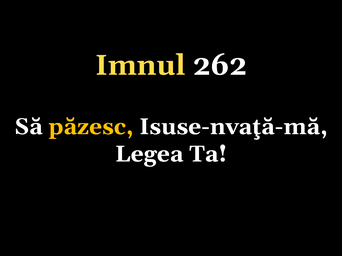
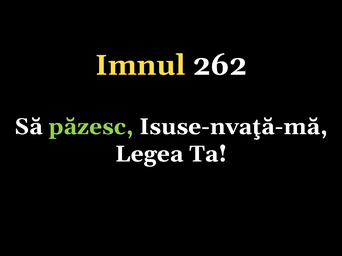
păzesc colour: yellow -> light green
